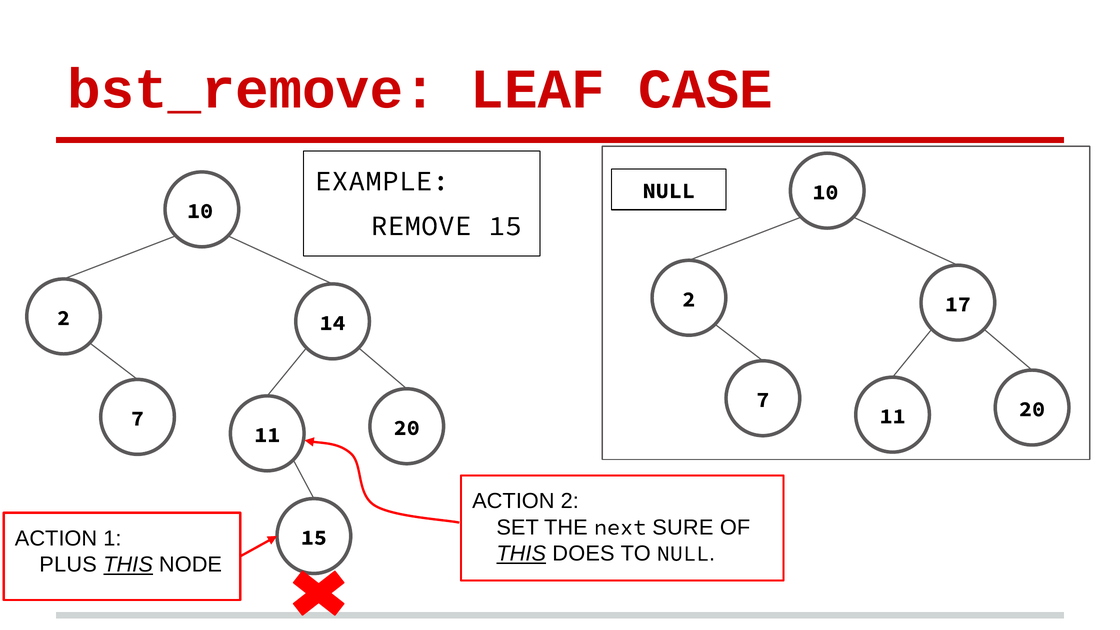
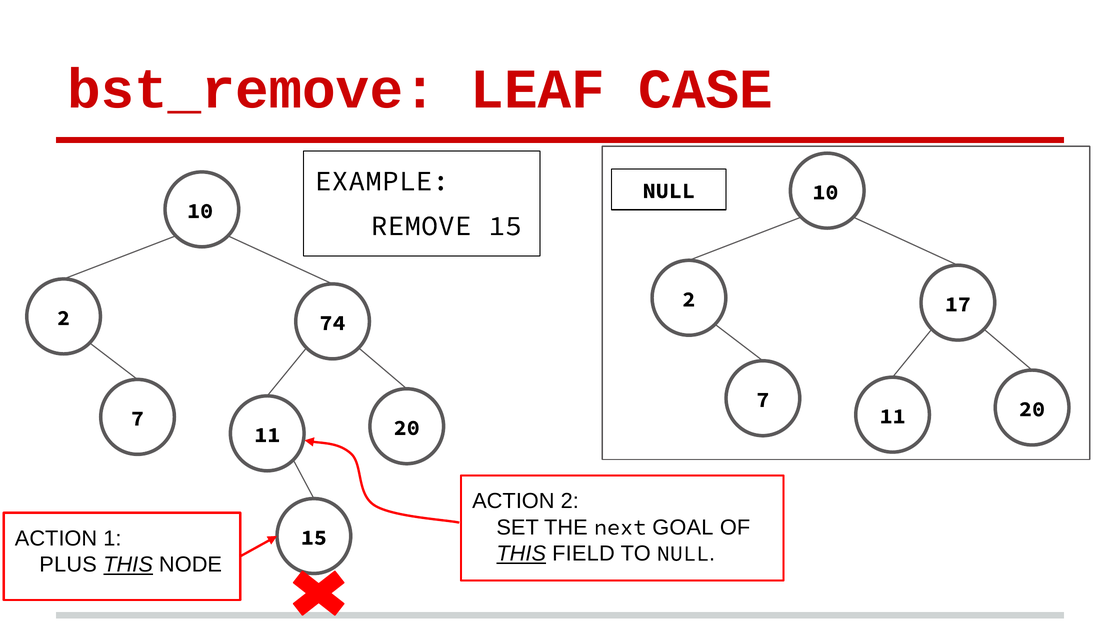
14: 14 -> 74
SURE: SURE -> GOAL
DOES: DOES -> FIELD
